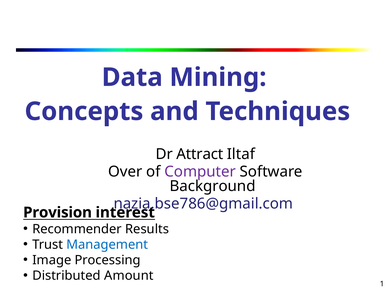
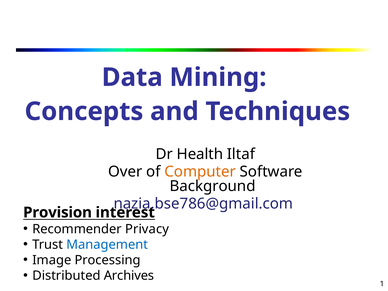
Attract: Attract -> Health
Computer colour: purple -> orange
Results: Results -> Privacy
Amount: Amount -> Archives
